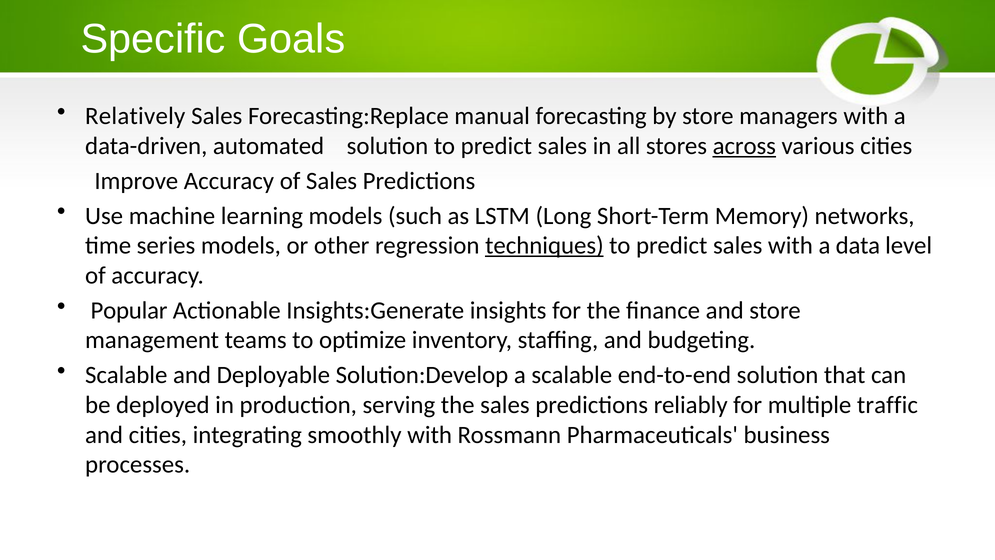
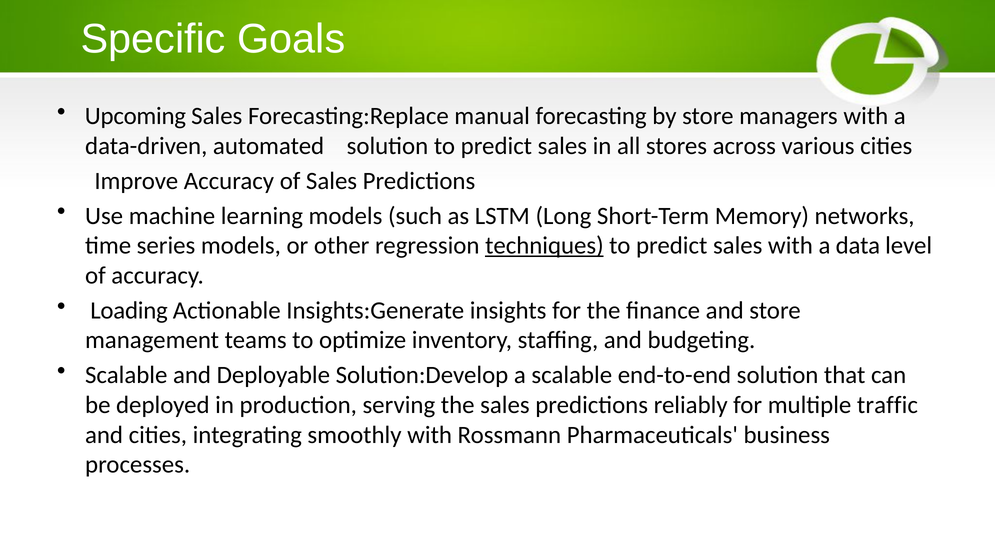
Relatively: Relatively -> Upcoming
across underline: present -> none
Popular: Popular -> Loading
